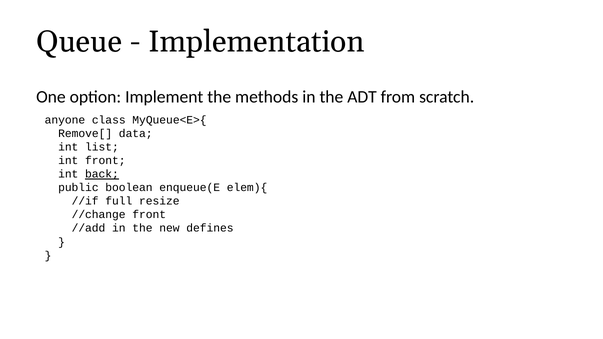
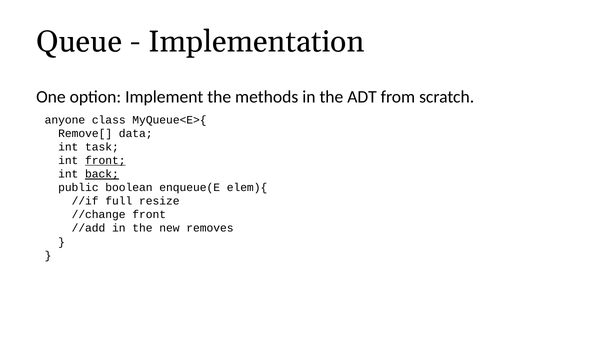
list: list -> task
front at (105, 161) underline: none -> present
defines: defines -> removes
